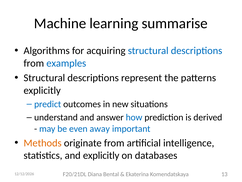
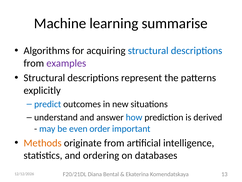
examples colour: blue -> purple
away: away -> order
and explicitly: explicitly -> ordering
